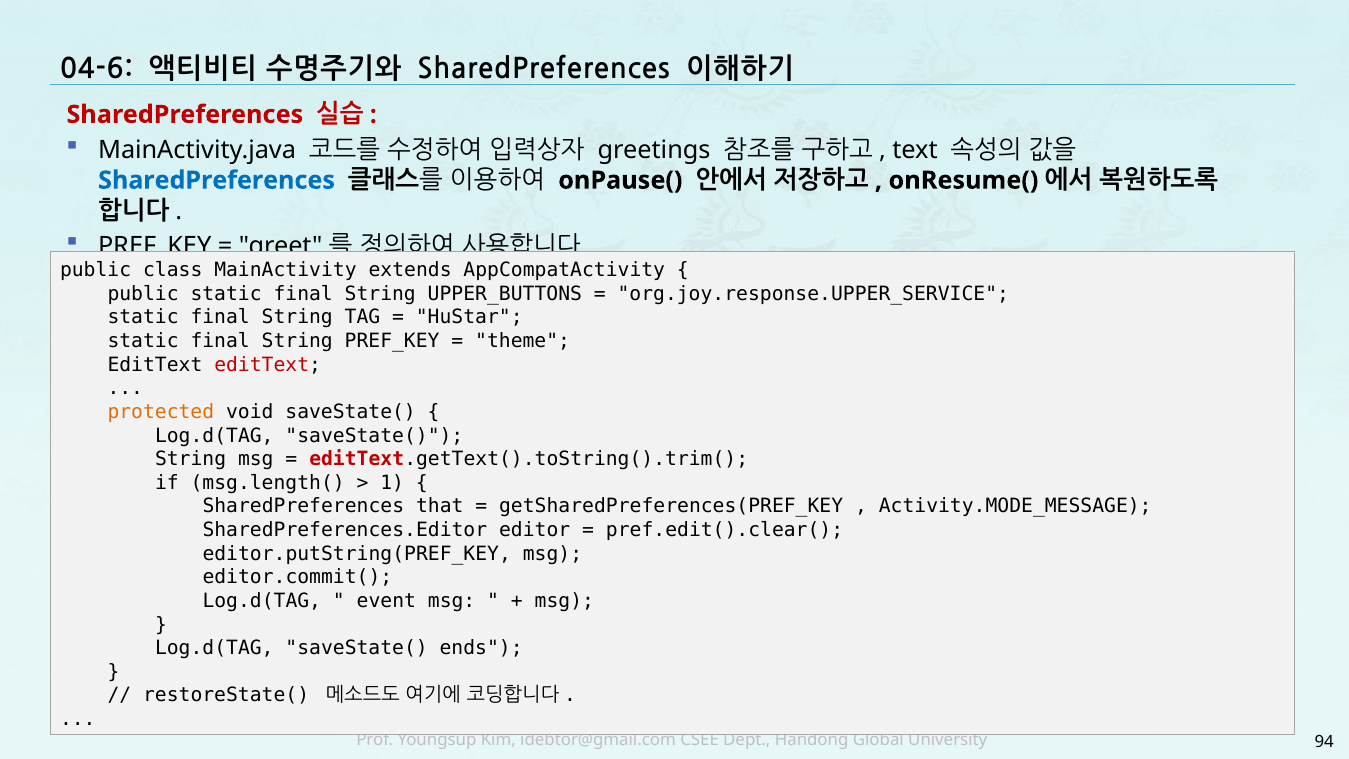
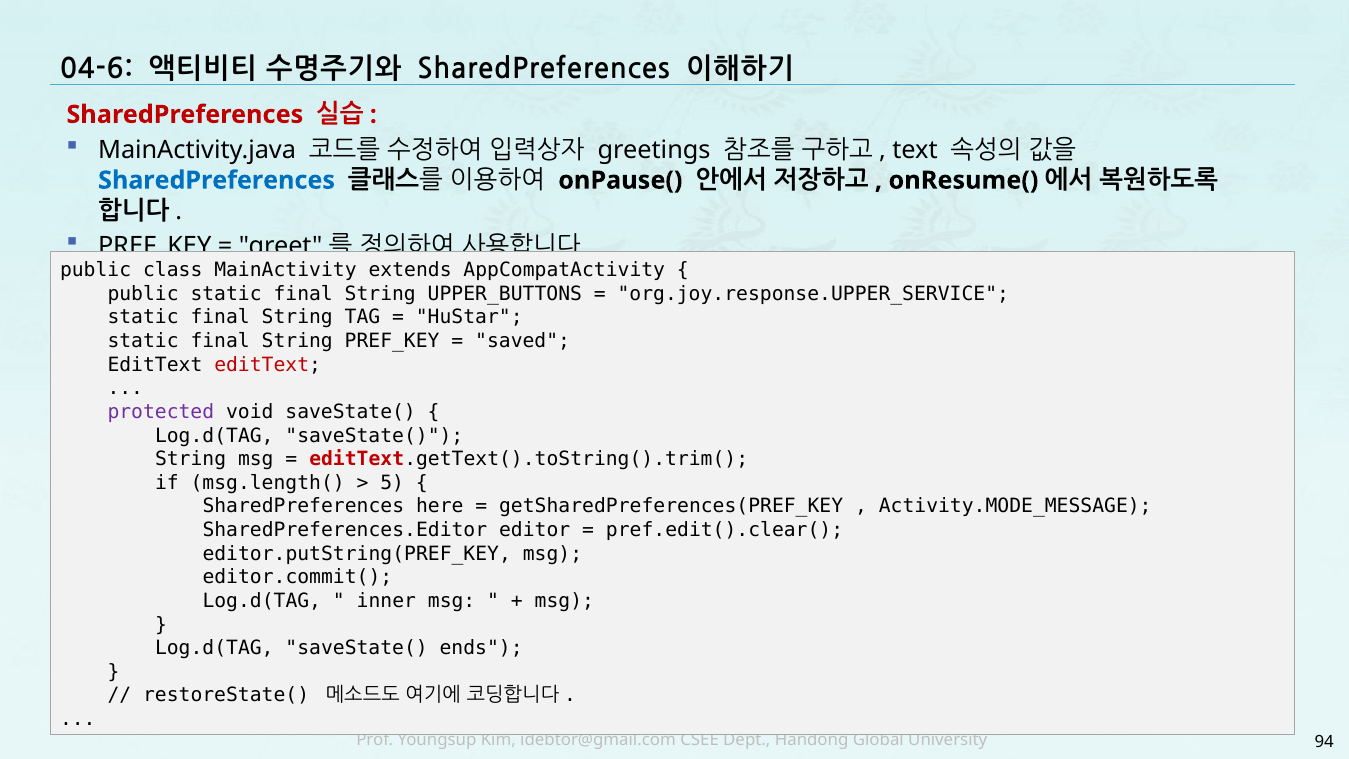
theme: theme -> saved
protected colour: orange -> purple
1: 1 -> 5
that: that -> here
event: event -> inner
